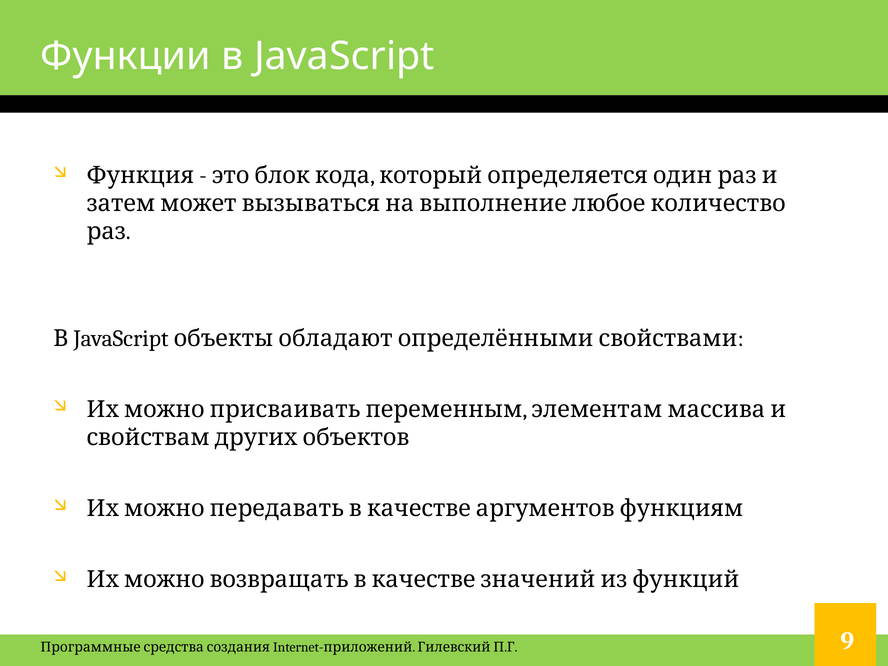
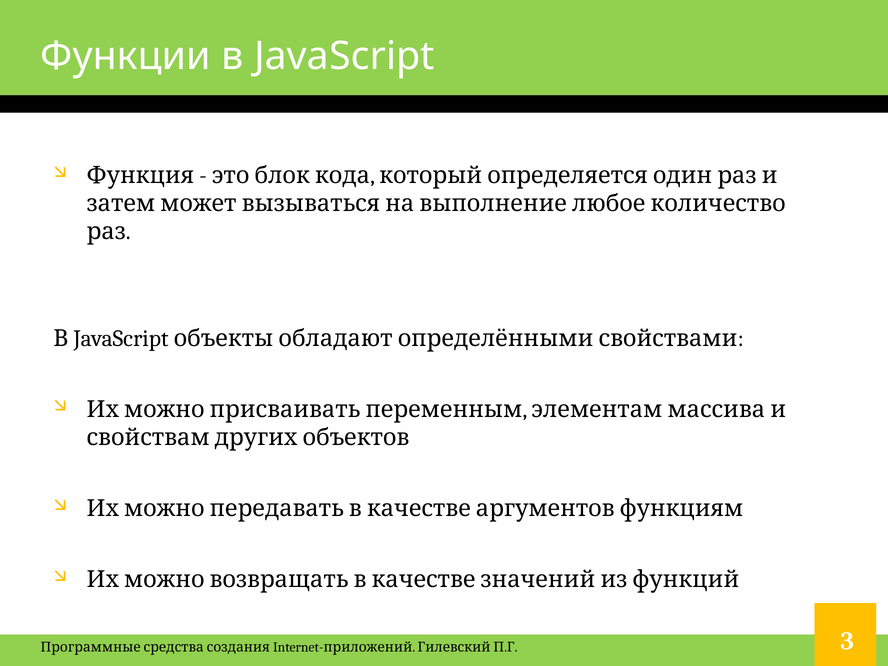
9: 9 -> 3
